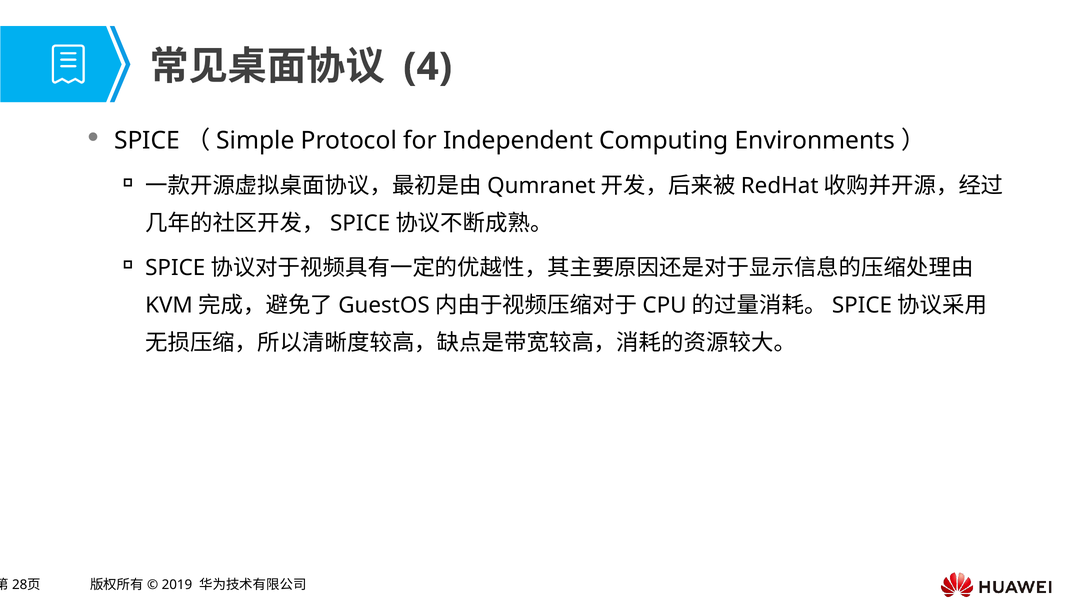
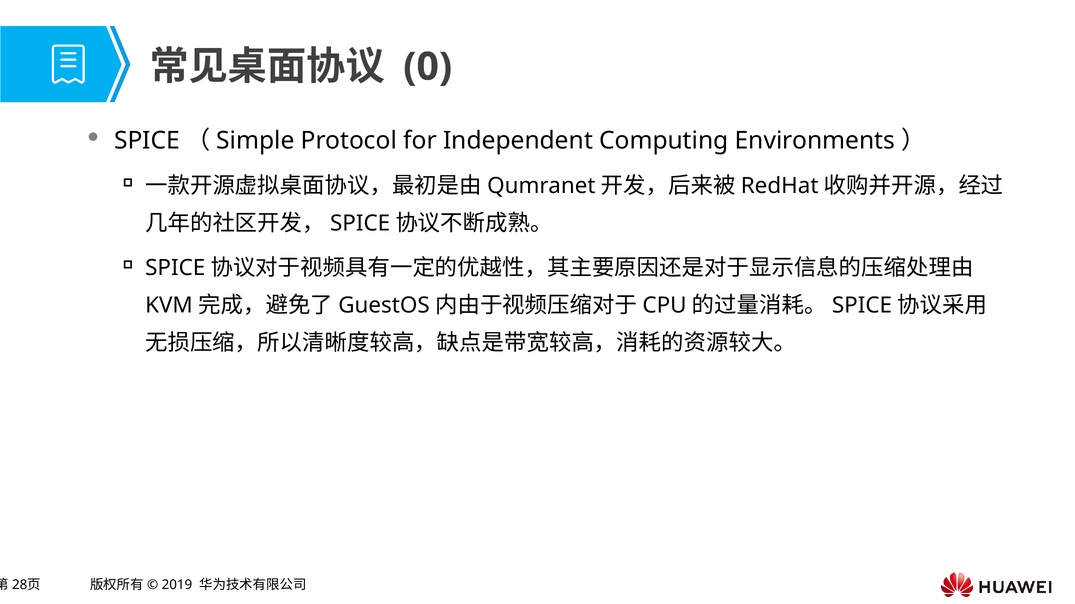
4: 4 -> 0
